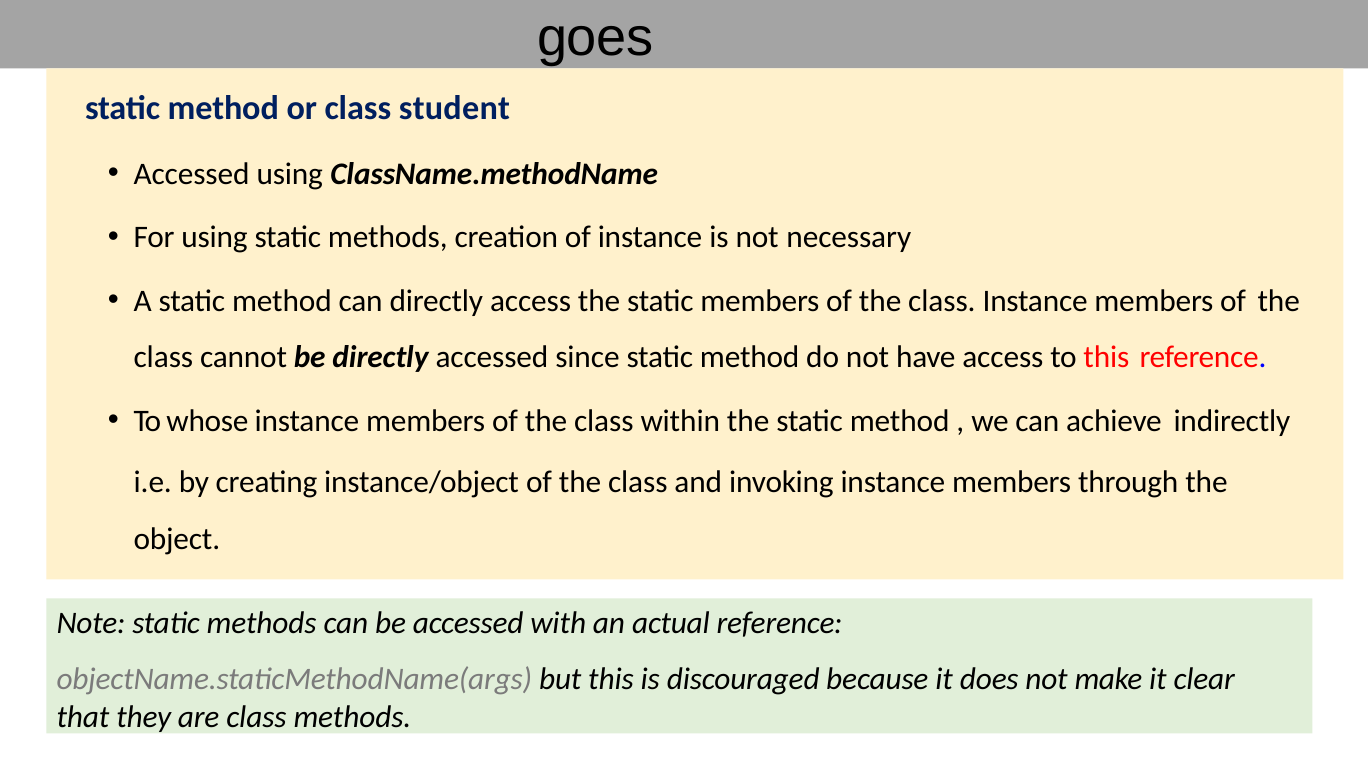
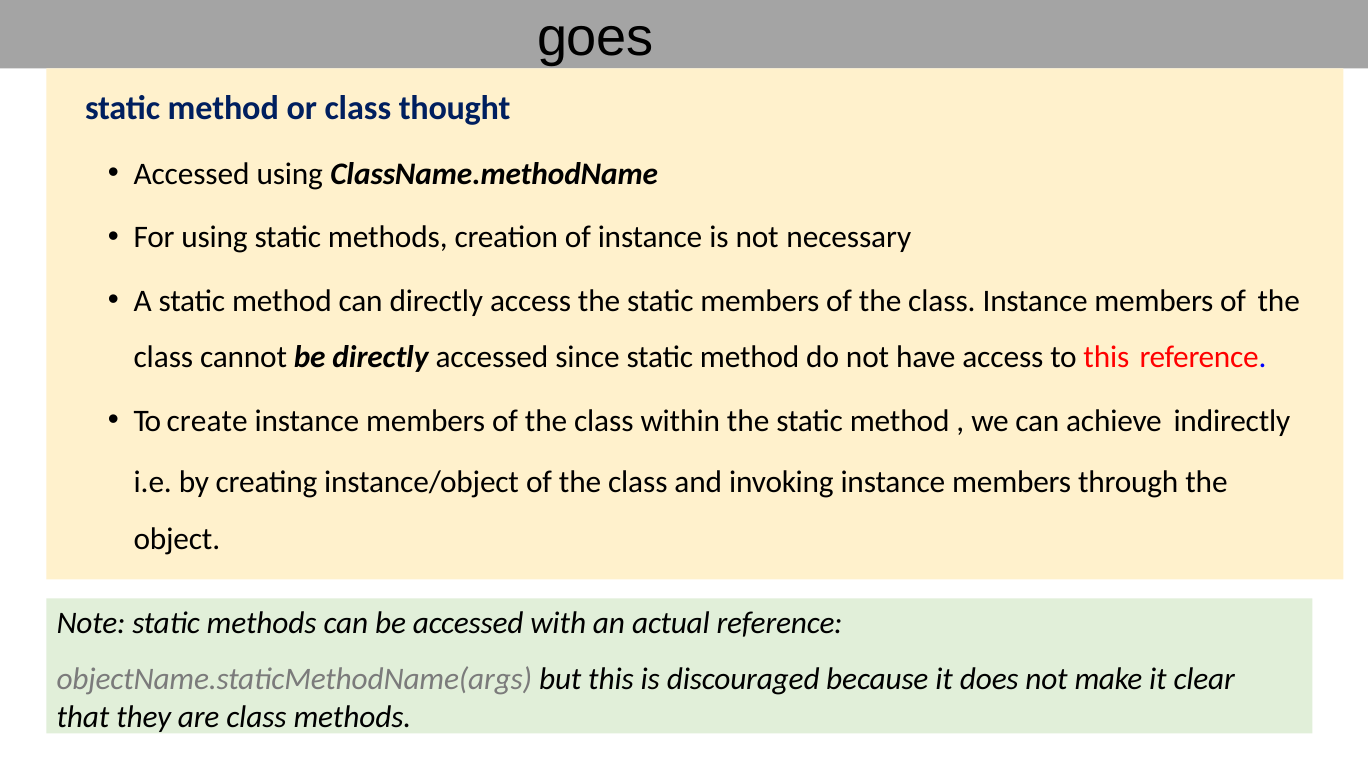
student: student -> thought
whose: whose -> create
